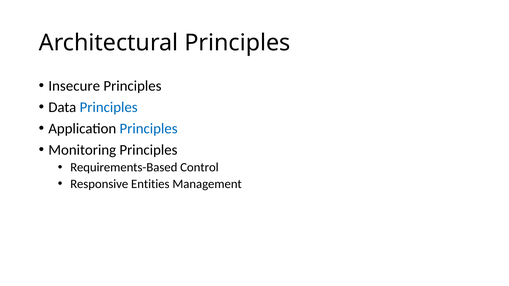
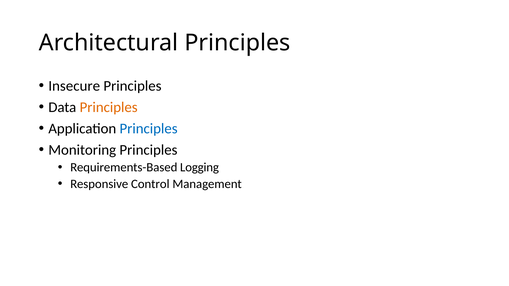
Principles at (109, 107) colour: blue -> orange
Control: Control -> Logging
Entities: Entities -> Control
